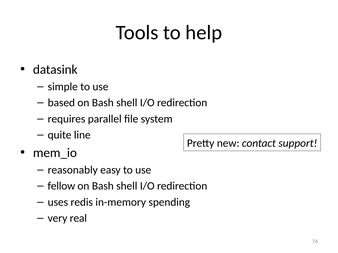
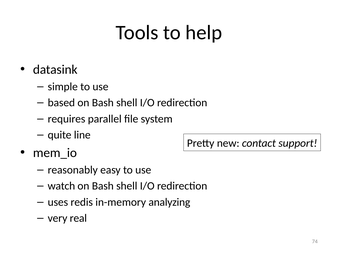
fellow: fellow -> watch
spending: spending -> analyzing
